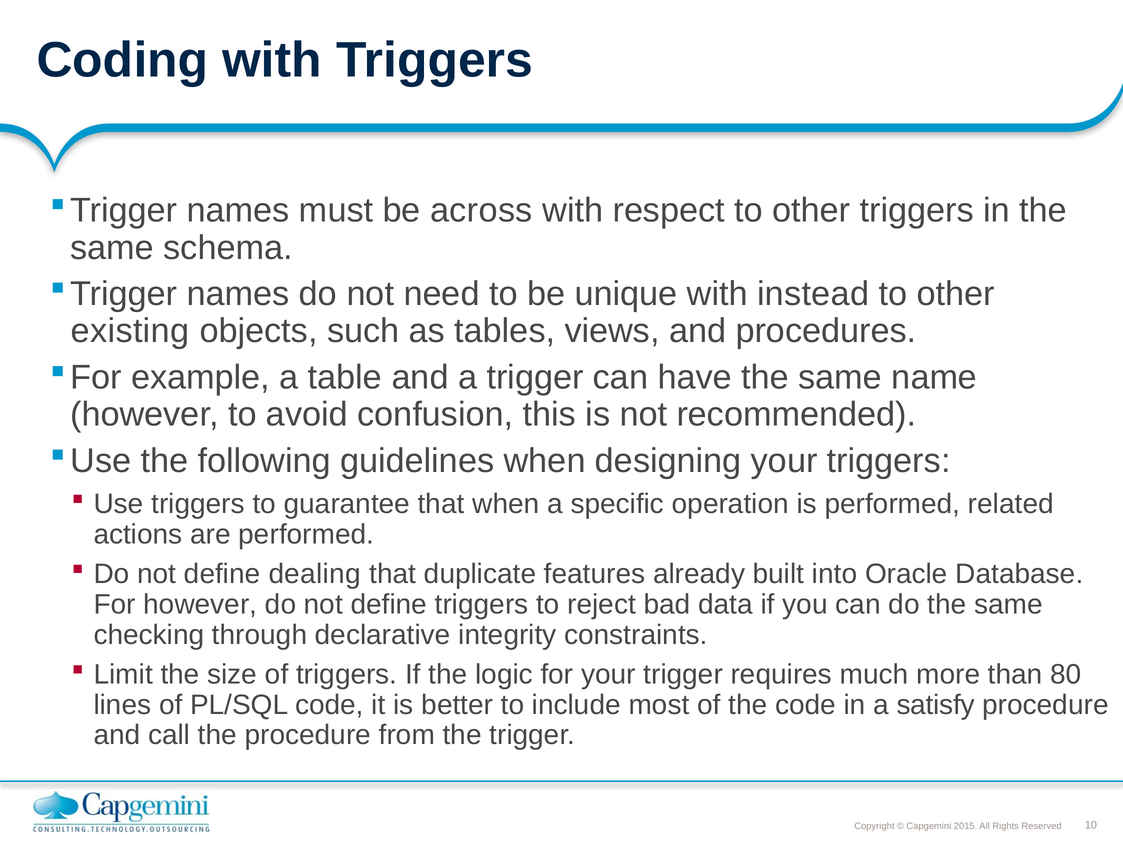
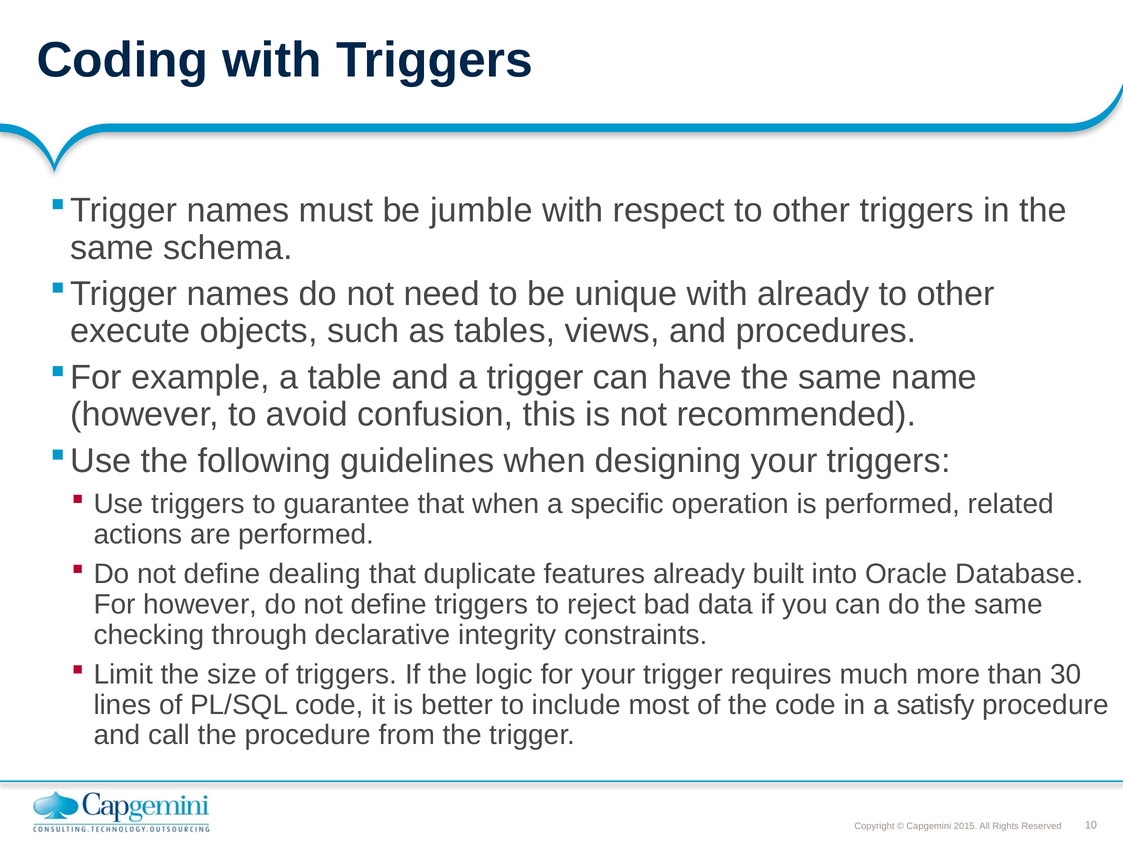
across: across -> jumble
with instead: instead -> already
existing: existing -> execute
80: 80 -> 30
